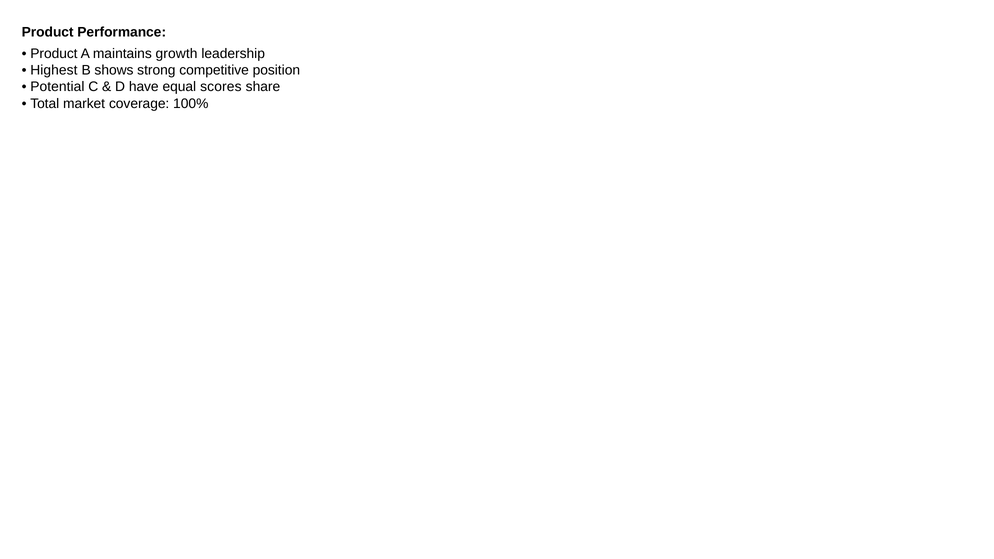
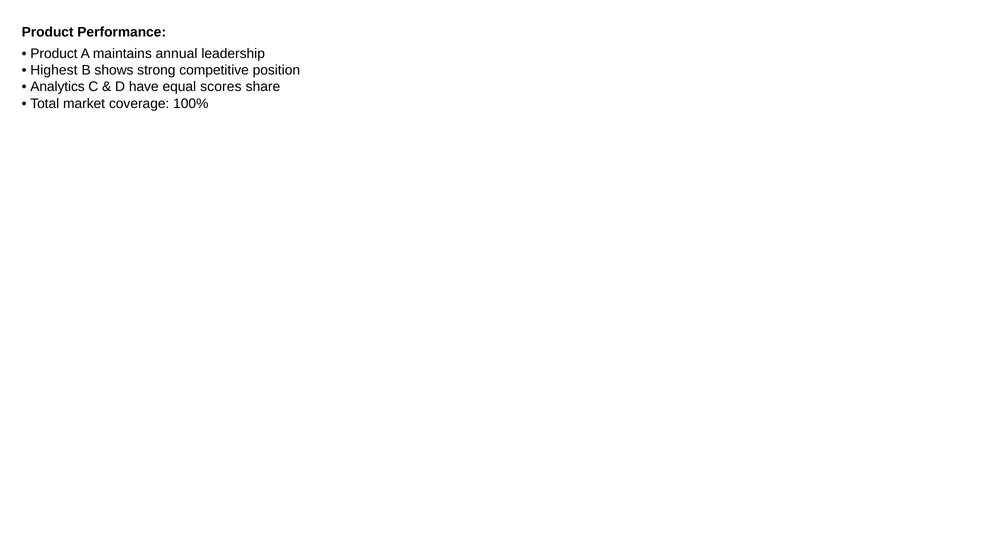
growth: growth -> annual
Potential: Potential -> Analytics
